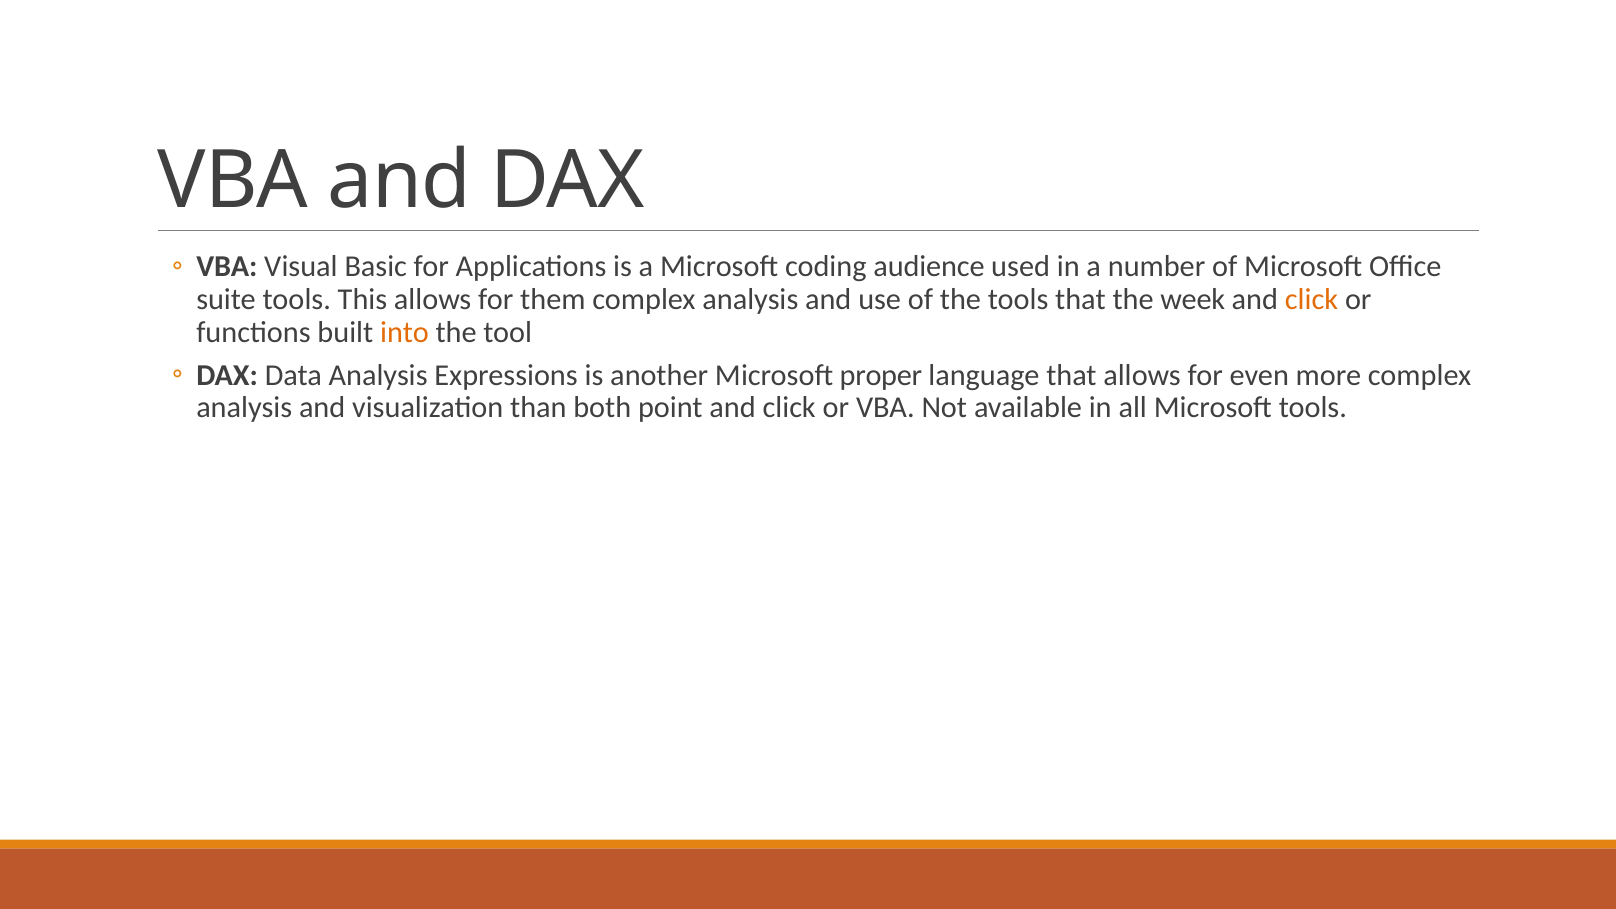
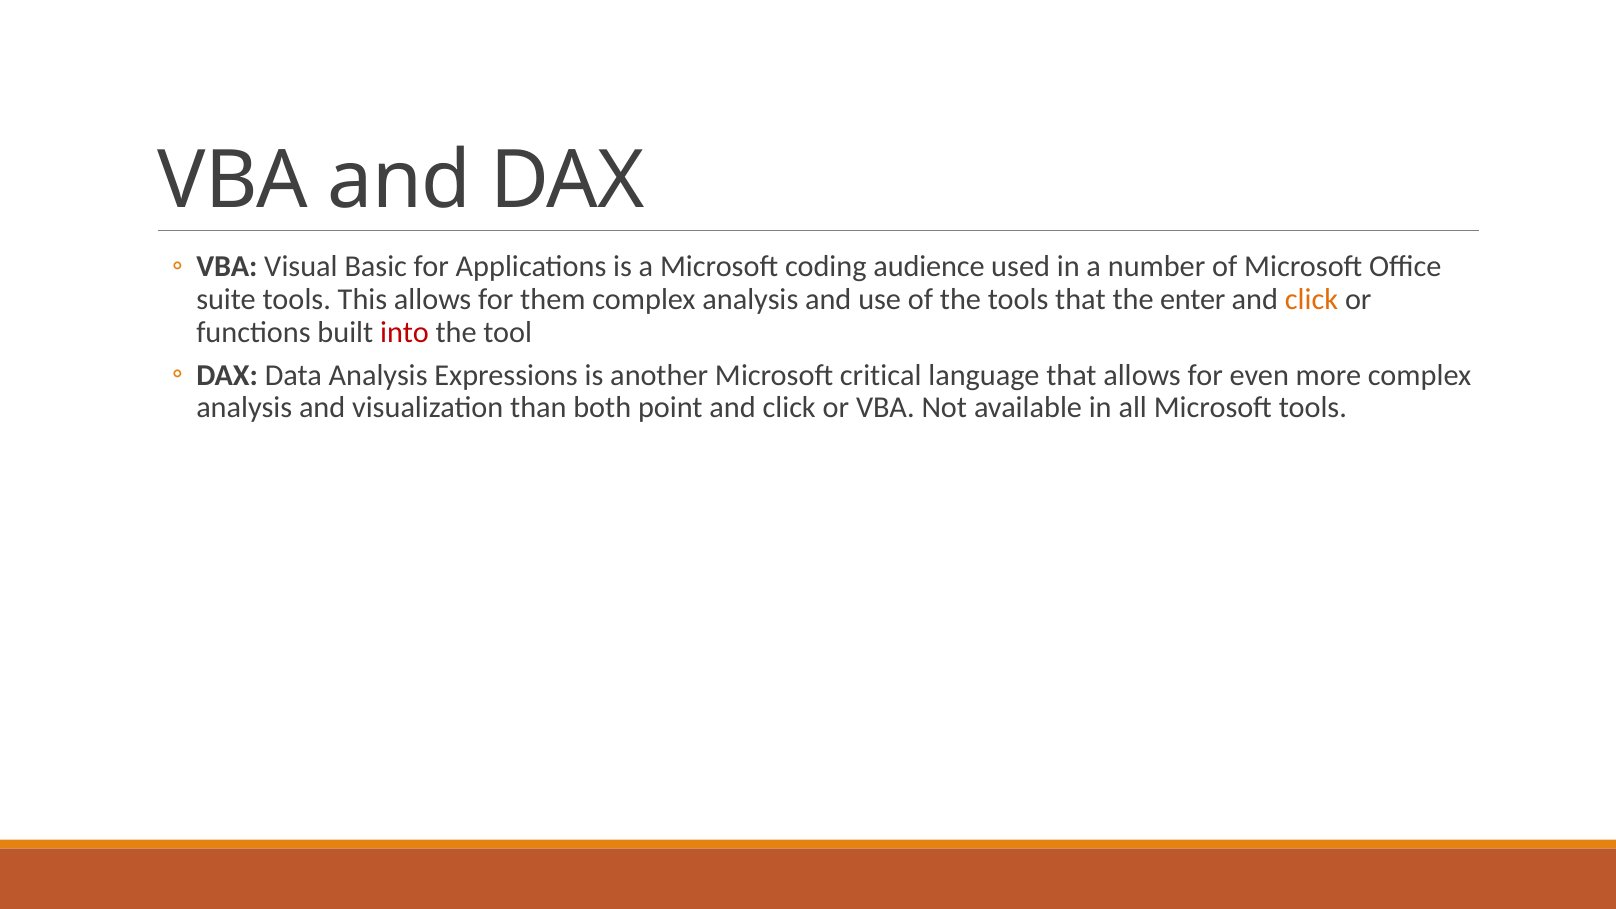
week: week -> enter
into colour: orange -> red
proper: proper -> critical
